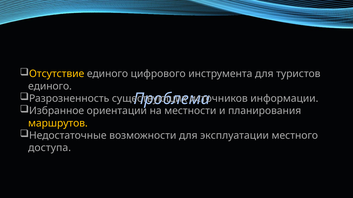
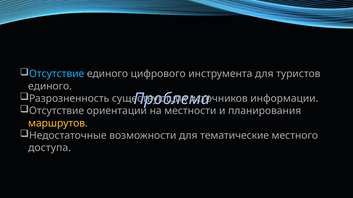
Отсутствие at (57, 74) colour: yellow -> light blue
Избранное at (57, 111): Избранное -> Отсутствие
эксплуатации: эксплуатации -> тематические
